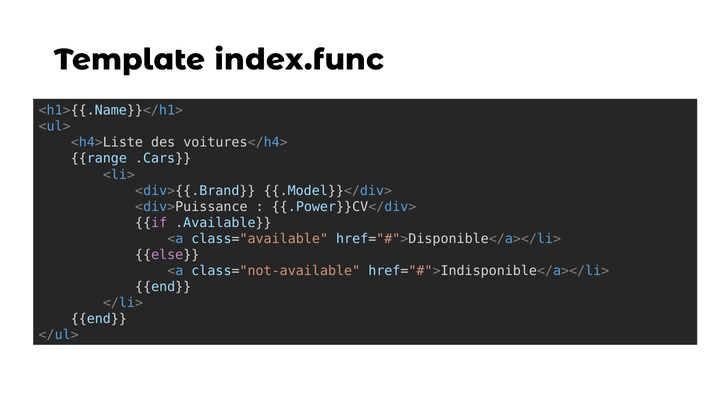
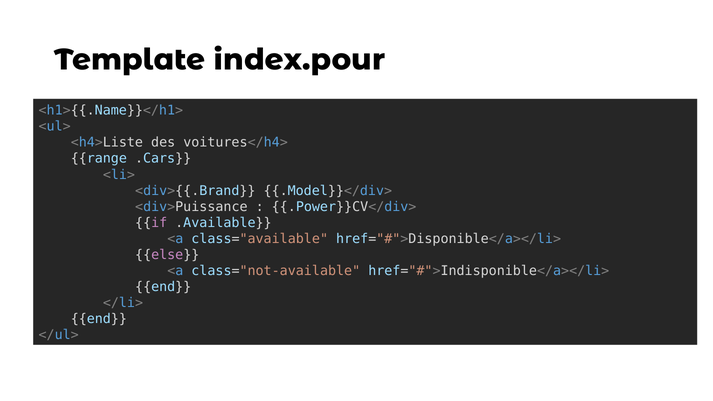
index.func: index.func -> index.pour
